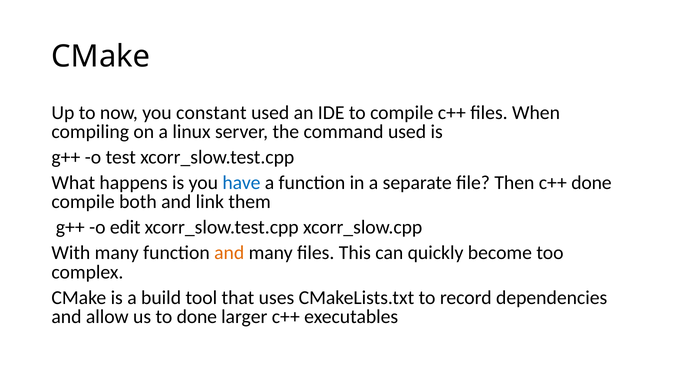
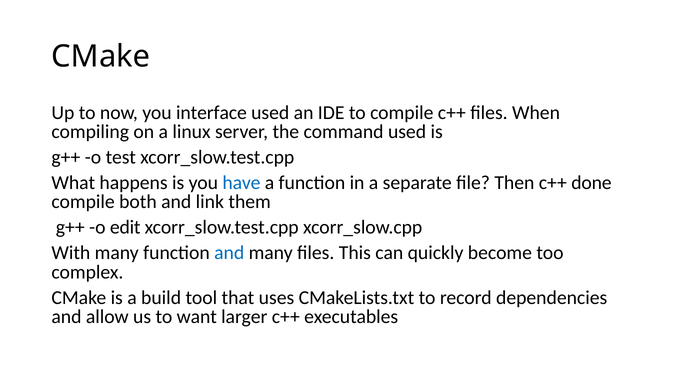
constant: constant -> interface
and at (229, 253) colour: orange -> blue
to done: done -> want
